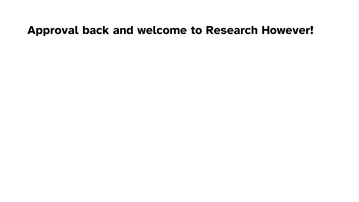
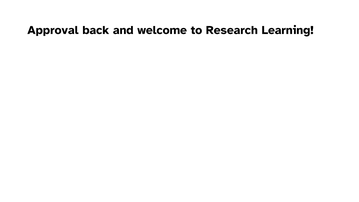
However: However -> Learning
